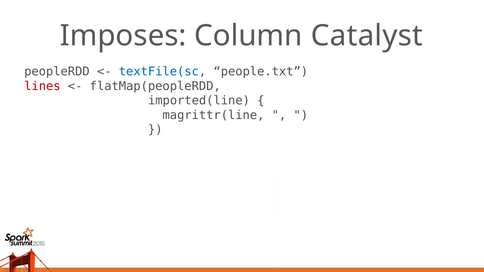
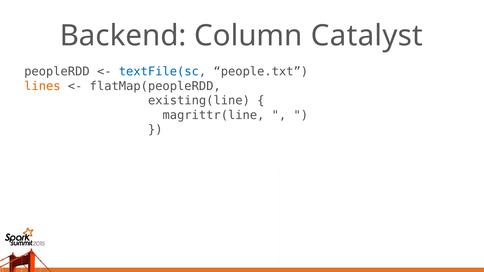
Imposes: Imposes -> Backend
lines colour: red -> orange
imported(line: imported(line -> existing(line
